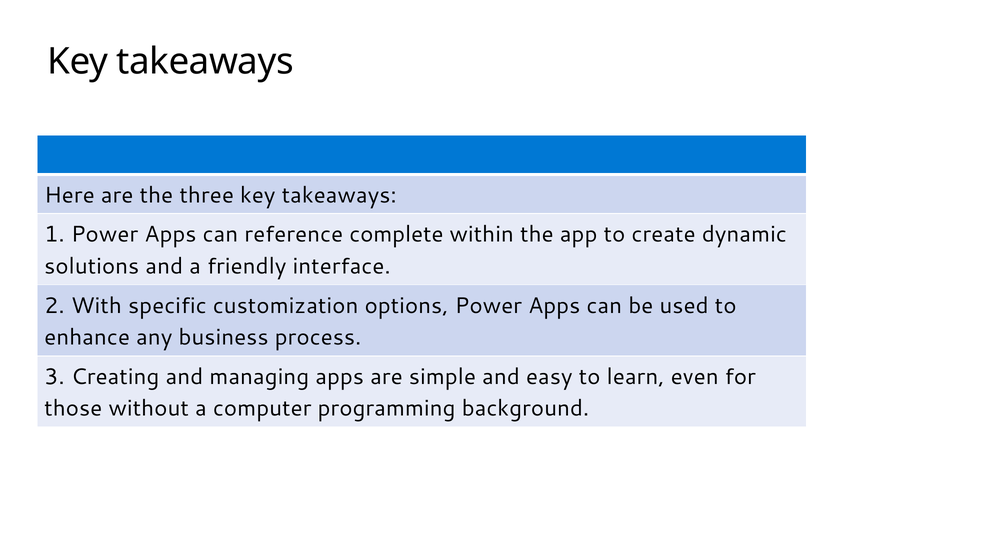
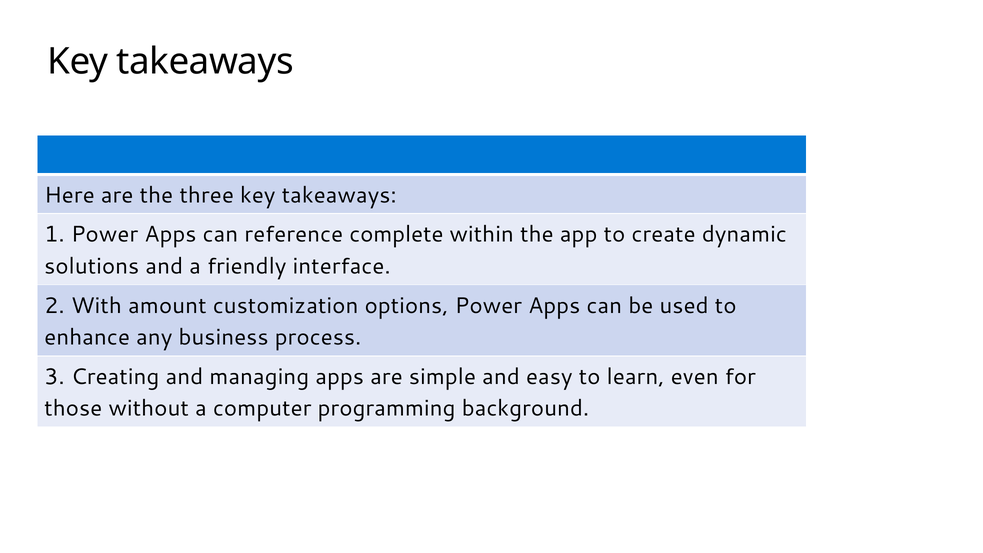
specific: specific -> amount
